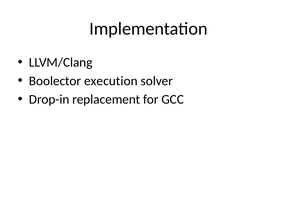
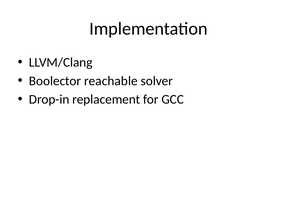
execution: execution -> reachable
